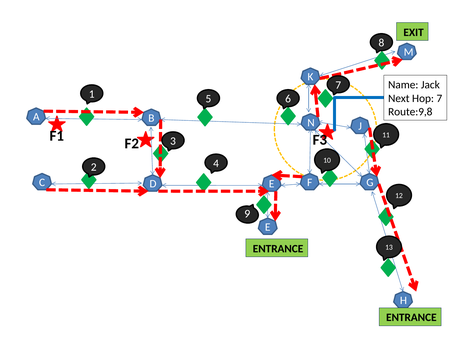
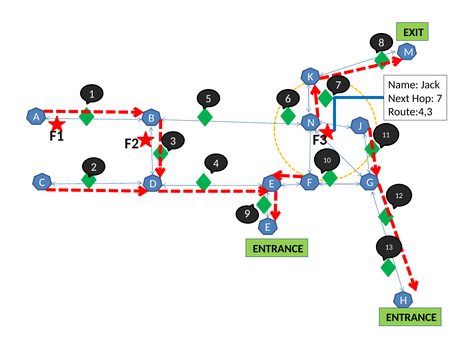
Route:9,8: Route:9,8 -> Route:4,3
